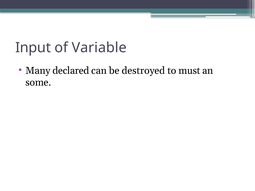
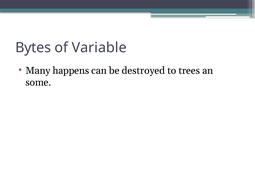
Input: Input -> Bytes
declared: declared -> happens
must: must -> trees
